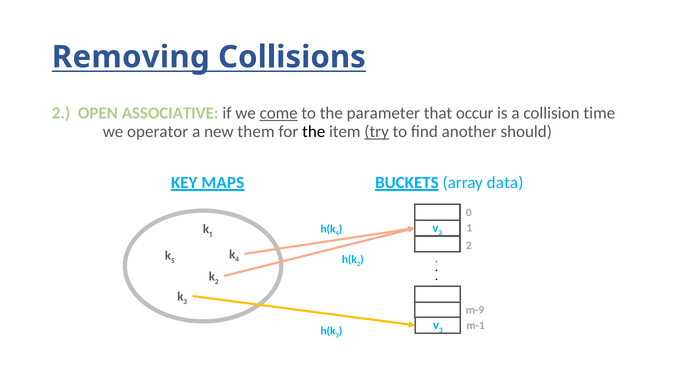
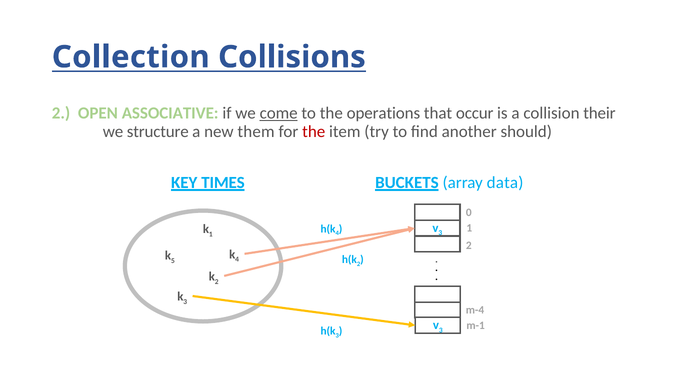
Removing: Removing -> Collection
parameter: parameter -> operations
time: time -> their
operator: operator -> structure
the at (314, 132) colour: black -> red
try underline: present -> none
MAPS: MAPS -> TIMES
m-9: m-9 -> m-4
